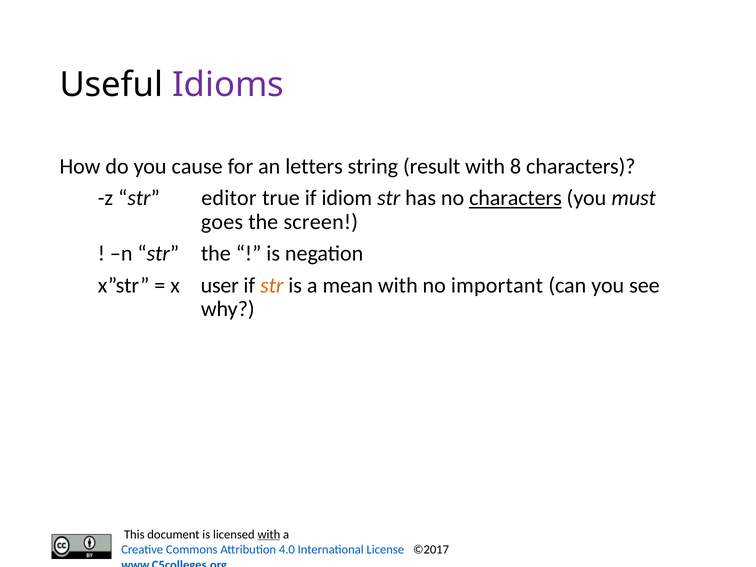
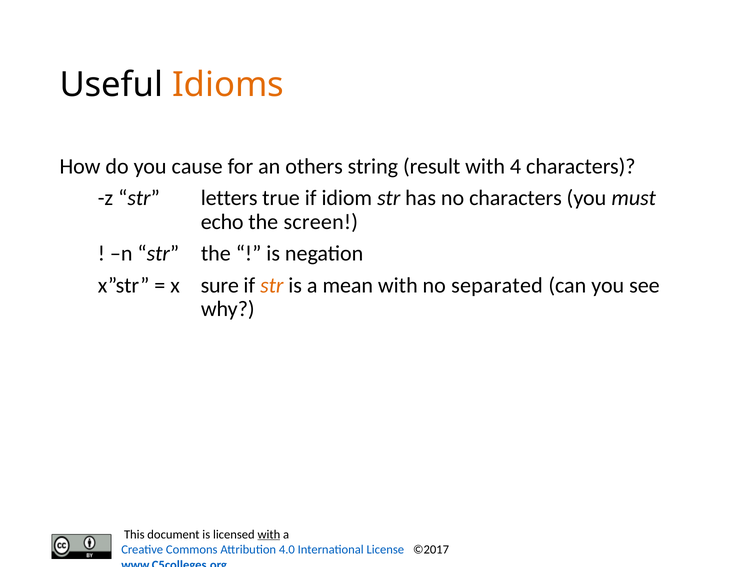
Idioms colour: purple -> orange
letters: letters -> others
8: 8 -> 4
editor: editor -> letters
characters at (515, 198) underline: present -> none
goes: goes -> echo
user: user -> sure
important: important -> separated
